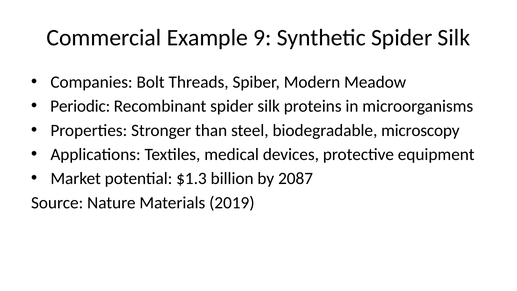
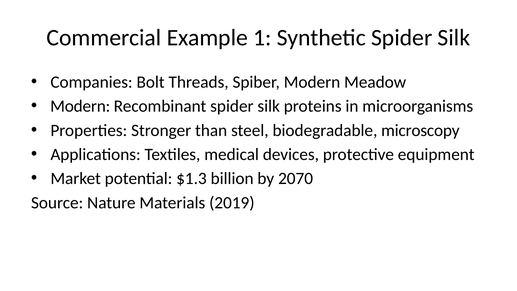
9: 9 -> 1
Periodic at (80, 106): Periodic -> Modern
2087: 2087 -> 2070
